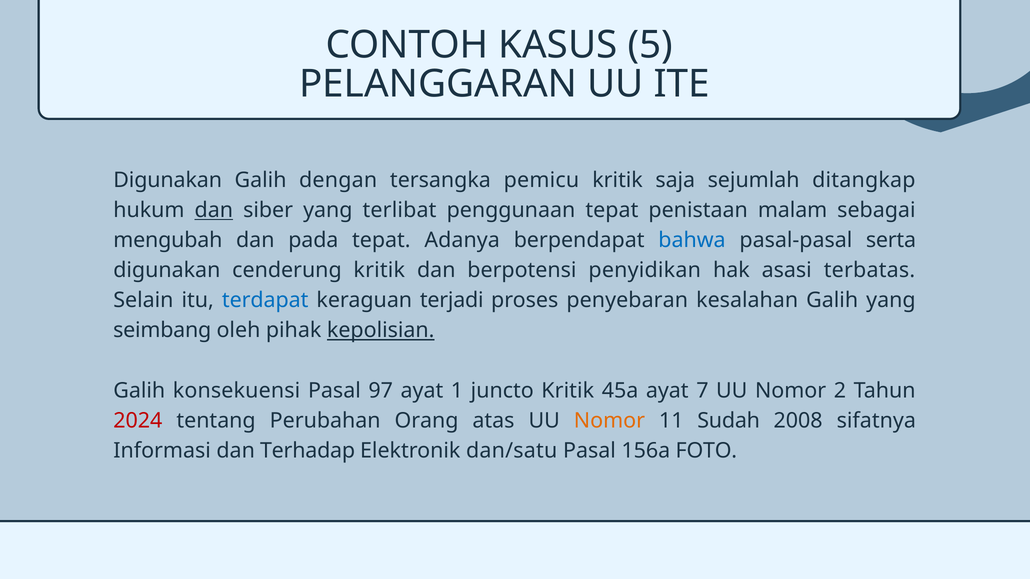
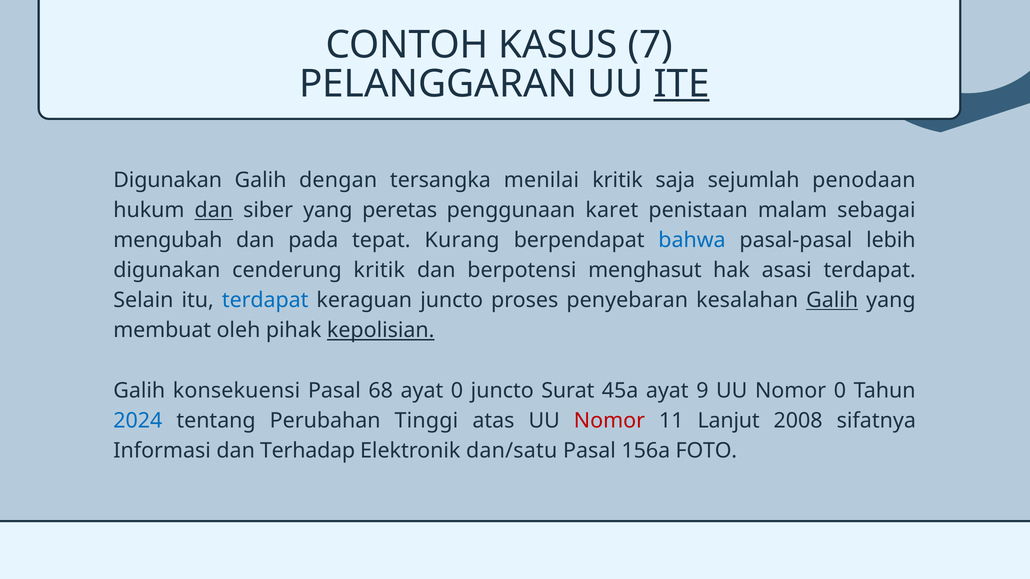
5: 5 -> 7
ITE underline: none -> present
pemicu: pemicu -> menilai
ditangkap: ditangkap -> penodaan
terlibat: terlibat -> peretas
penggunaan tepat: tepat -> karet
Adanya: Adanya -> Kurang
serta: serta -> lebih
penyidikan: penyidikan -> menghasut
asasi terbatas: terbatas -> terdapat
keraguan terjadi: terjadi -> juncto
Galih at (832, 301) underline: none -> present
seimbang: seimbang -> membuat
97: 97 -> 68
ayat 1: 1 -> 0
juncto Kritik: Kritik -> Surat
7: 7 -> 9
Nomor 2: 2 -> 0
2024 colour: red -> blue
Orang: Orang -> Tinggi
Nomor at (609, 421) colour: orange -> red
Sudah: Sudah -> Lanjut
